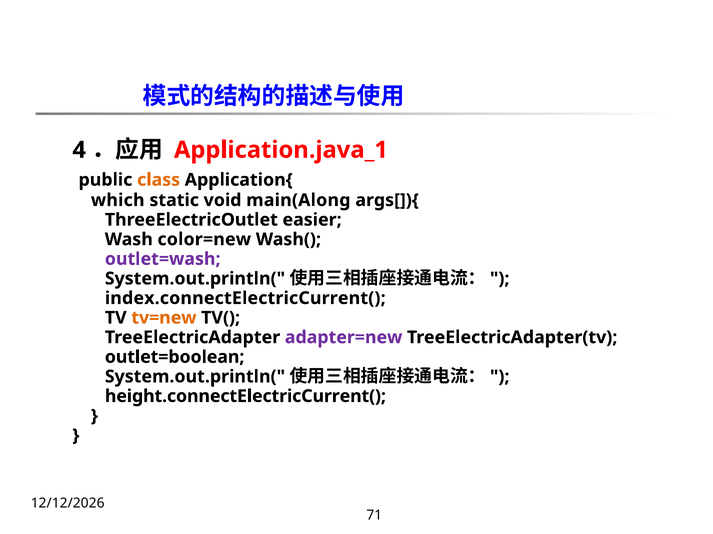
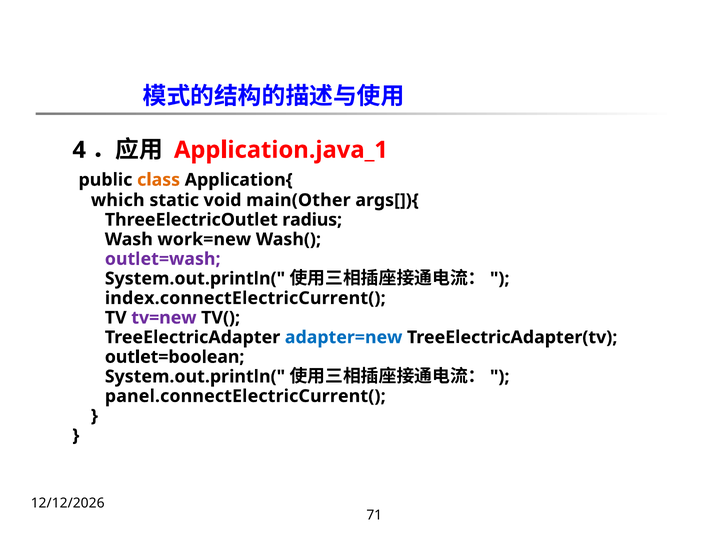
main(Along: main(Along -> main(Other
easier: easier -> radius
color=new: color=new -> work=new
tv=new colour: orange -> purple
adapter=new colour: purple -> blue
height.connectElectricCurrent(: height.connectElectricCurrent( -> panel.connectElectricCurrent(
